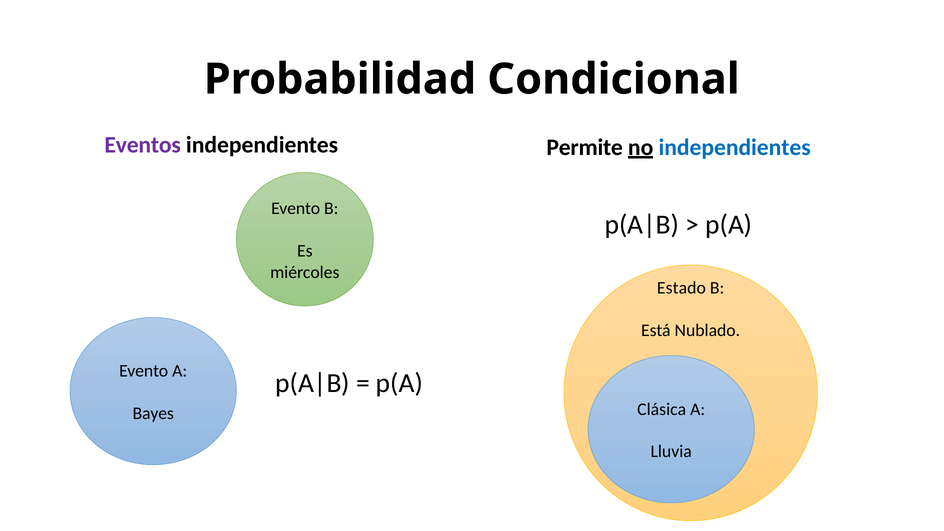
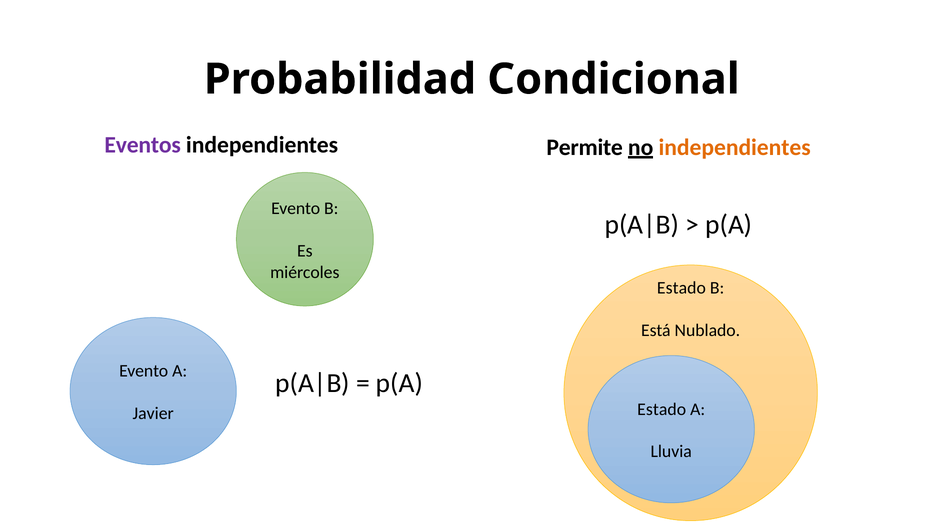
independientes at (735, 147) colour: blue -> orange
Clásica at (662, 409): Clásica -> Estado
Bayes: Bayes -> Javier
